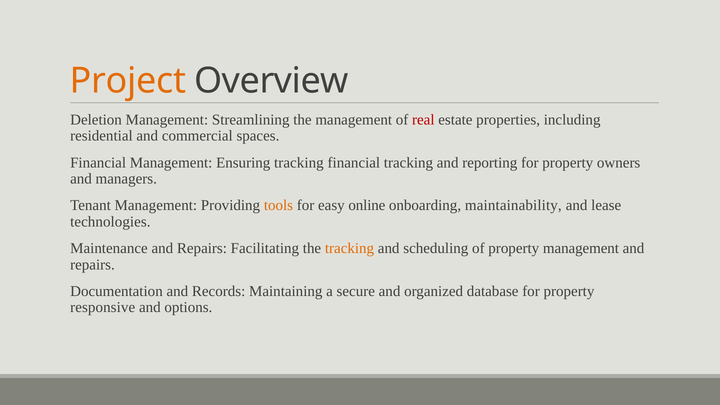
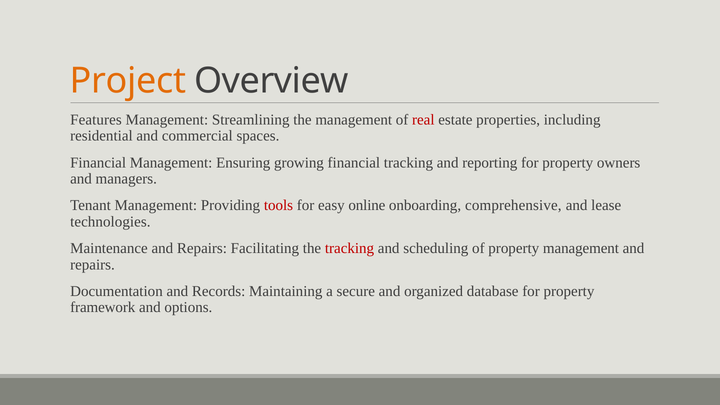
Deletion: Deletion -> Features
Ensuring tracking: tracking -> growing
tools colour: orange -> red
maintainability: maintainability -> comprehensive
tracking at (350, 248) colour: orange -> red
responsive: responsive -> framework
